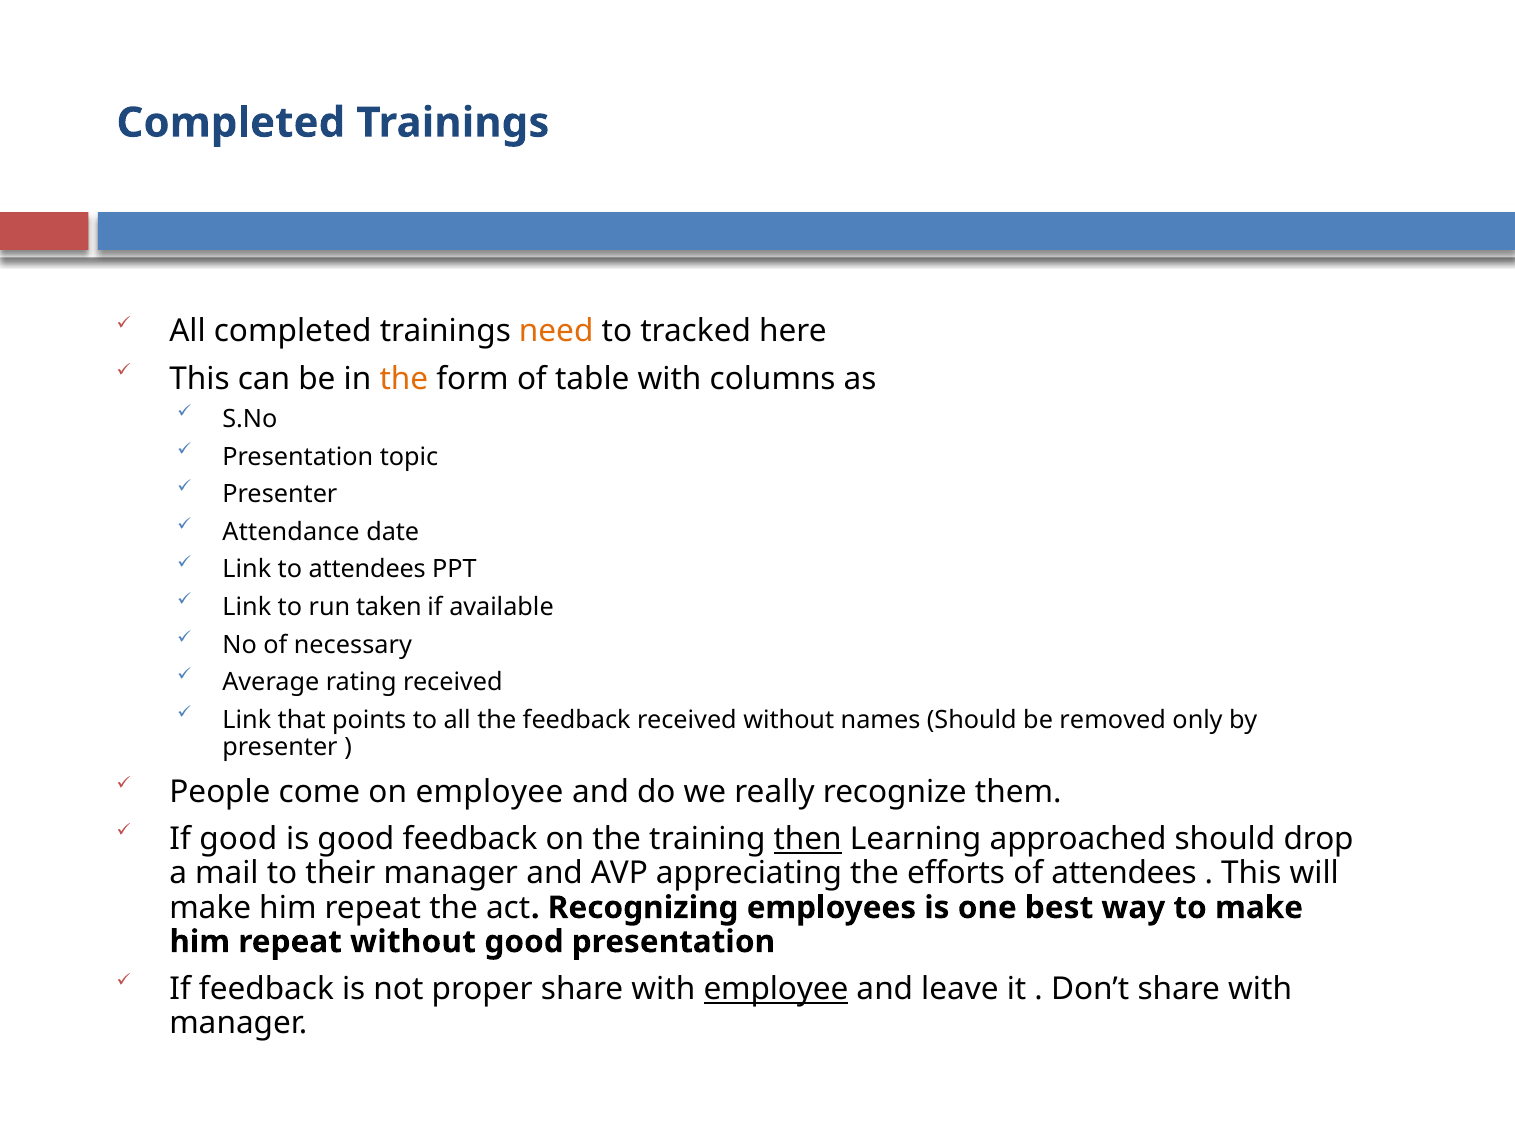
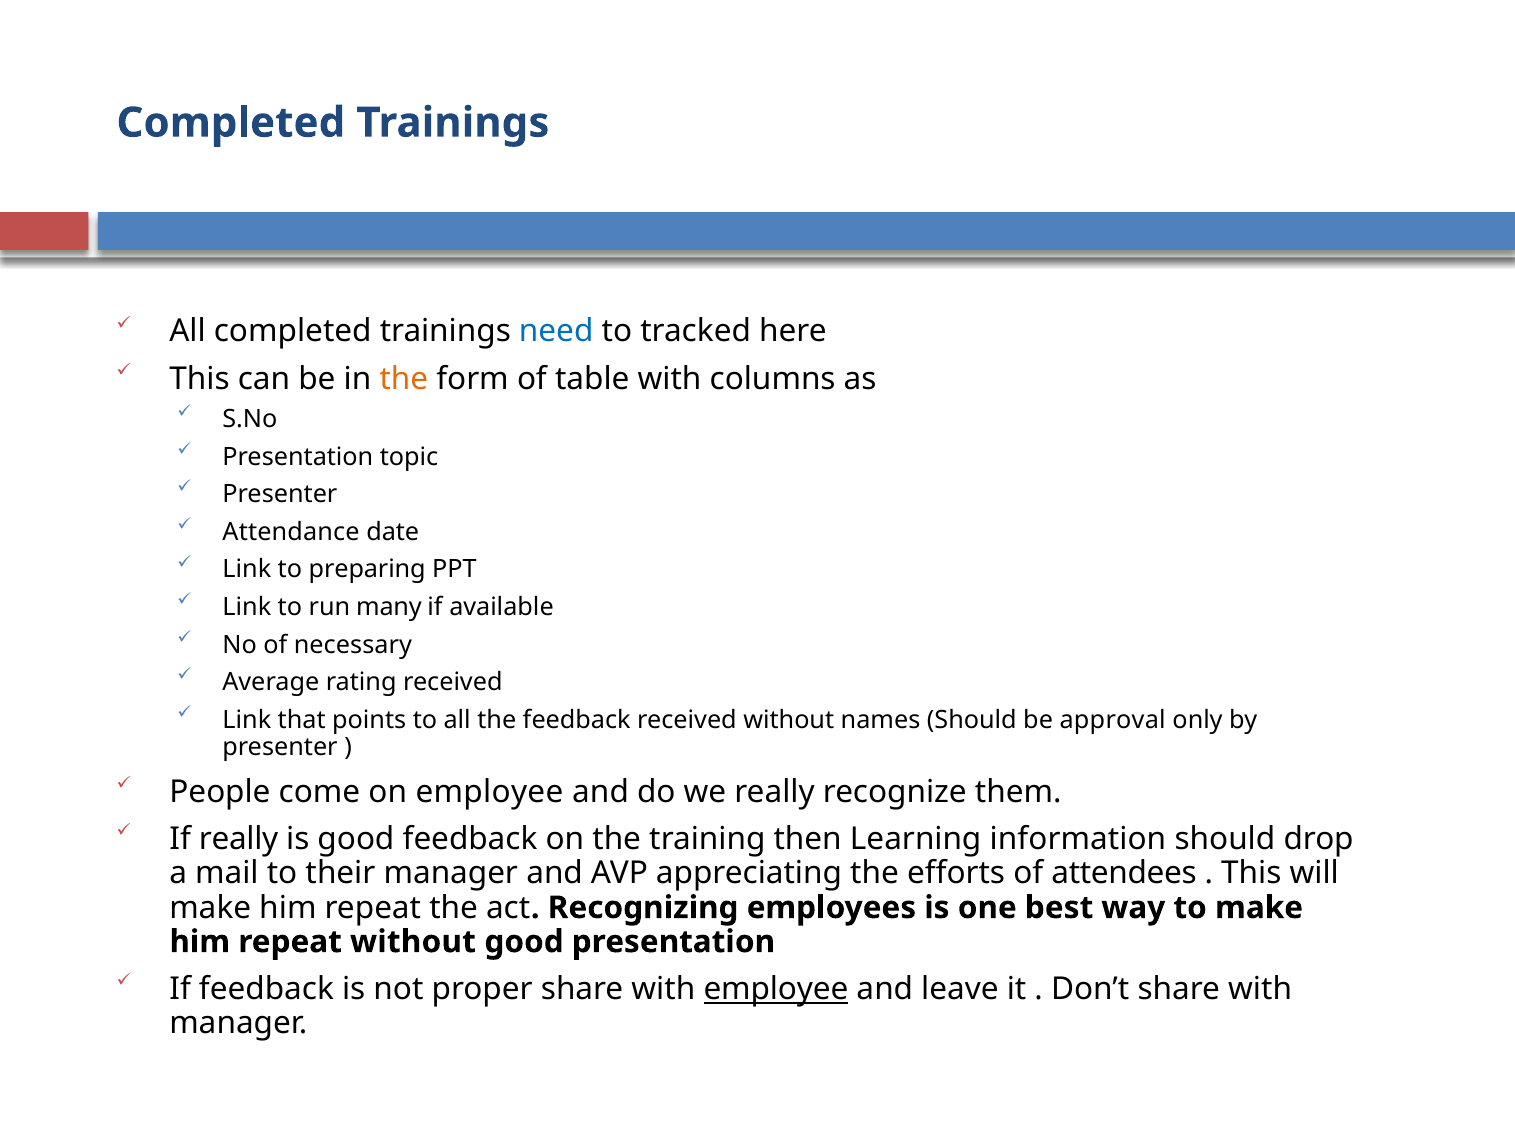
need colour: orange -> blue
to attendees: attendees -> preparing
taken: taken -> many
removed: removed -> approval
If good: good -> really
then underline: present -> none
approached: approached -> information
